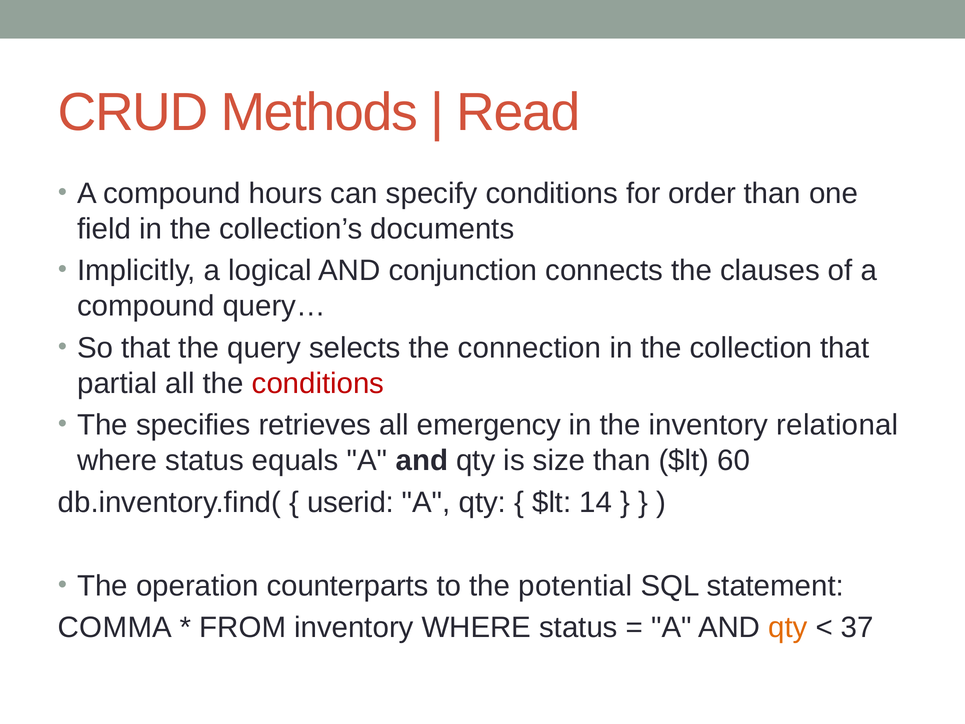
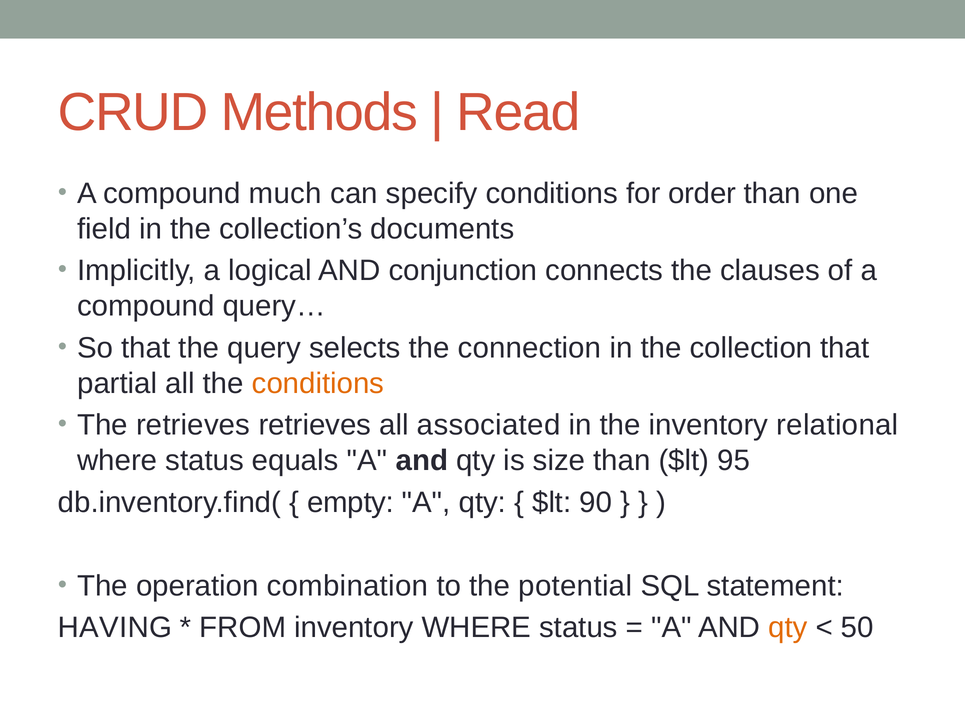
hours: hours -> much
conditions at (318, 383) colour: red -> orange
The specifies: specifies -> retrieves
emergency: emergency -> associated
60: 60 -> 95
userid: userid -> empty
14: 14 -> 90
counterparts: counterparts -> combination
COMMA: COMMA -> HAVING
37: 37 -> 50
